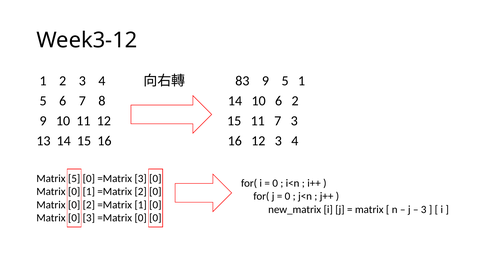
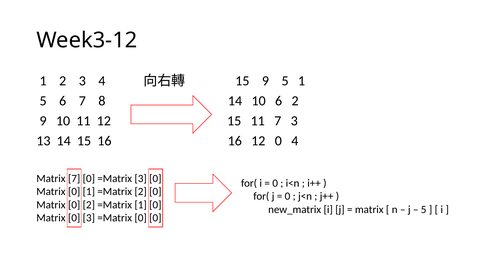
83 at (242, 81): 83 -> 15
12 3: 3 -> 0
Matrix 5: 5 -> 7
3 at (424, 209): 3 -> 5
